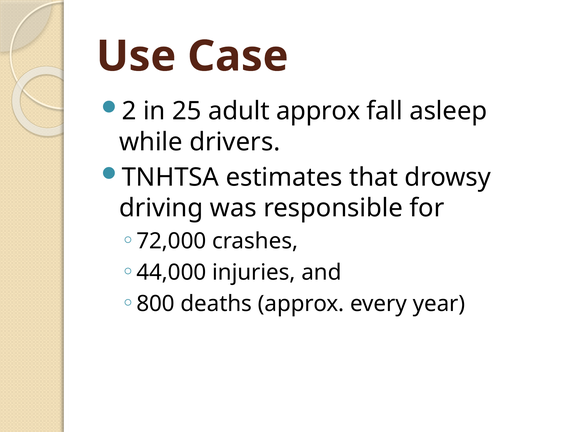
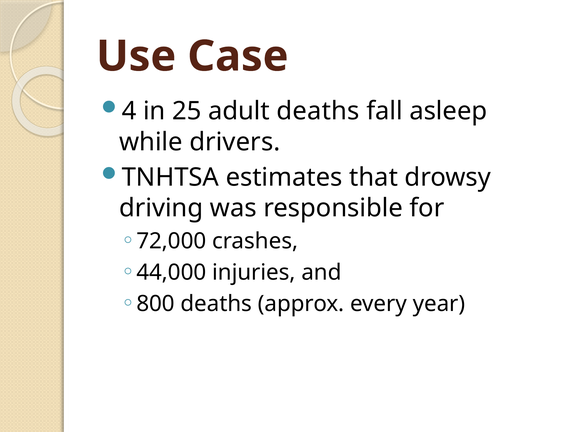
2: 2 -> 4
adult approx: approx -> deaths
